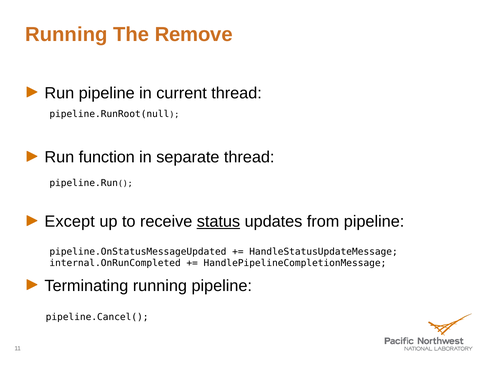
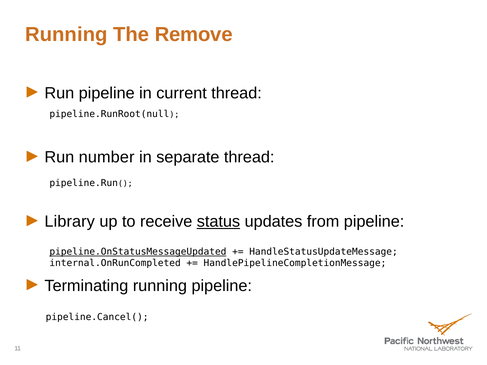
function: function -> number
Except: Except -> Library
pipeline.OnStatusMessageUpdated underline: none -> present
